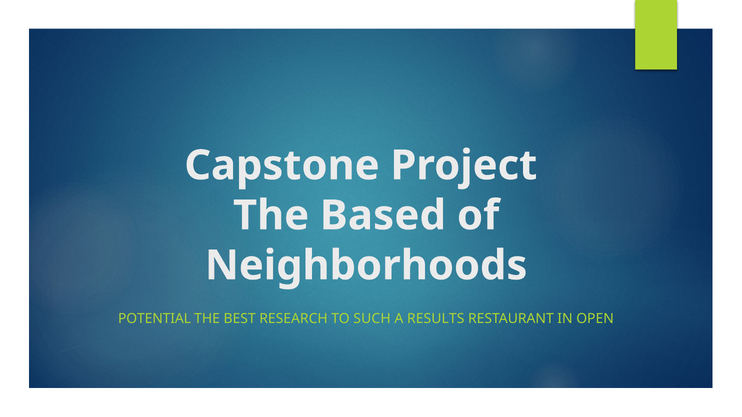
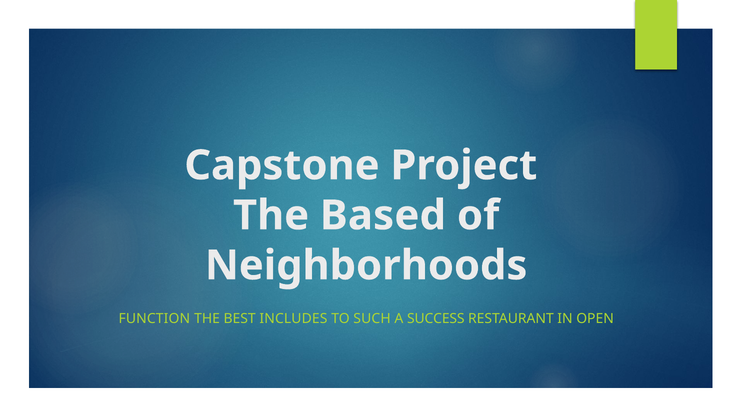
POTENTIAL: POTENTIAL -> FUNCTION
RESEARCH: RESEARCH -> INCLUDES
RESULTS: RESULTS -> SUCCESS
